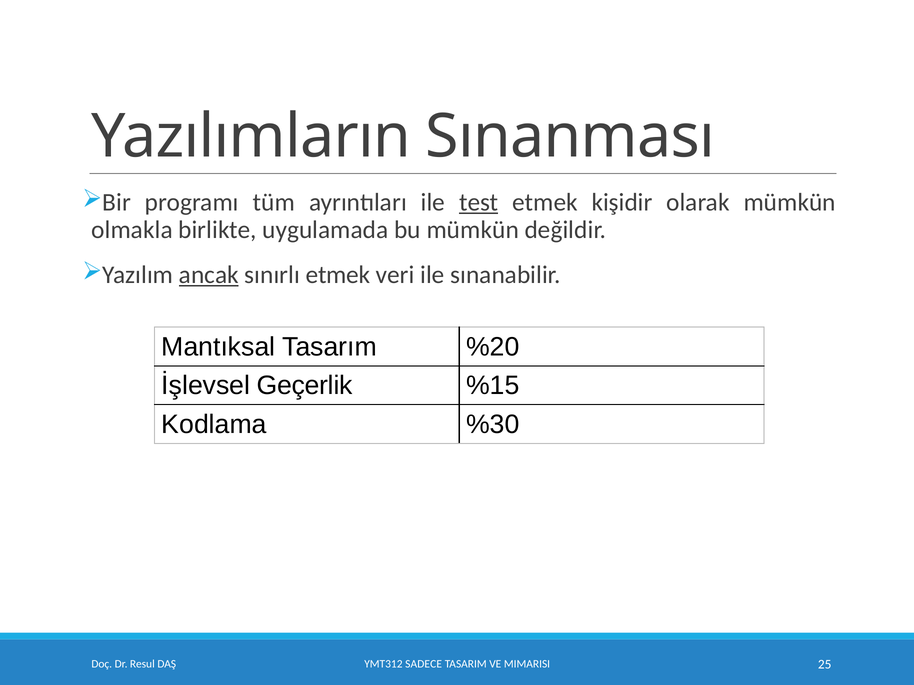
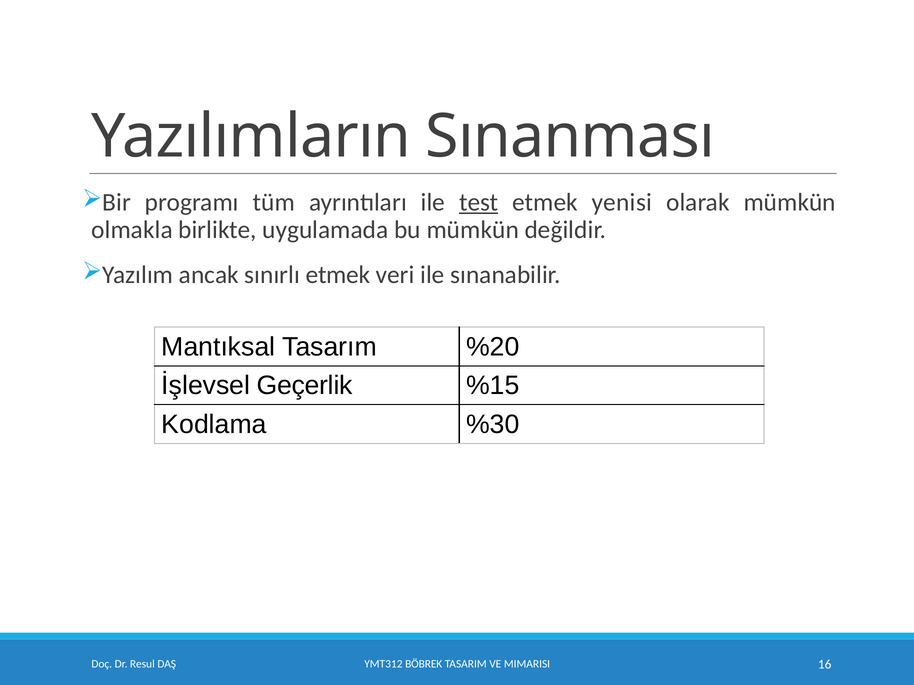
kişidir: kişidir -> yenisi
ancak underline: present -> none
SADECE: SADECE -> BÖBREK
25: 25 -> 16
